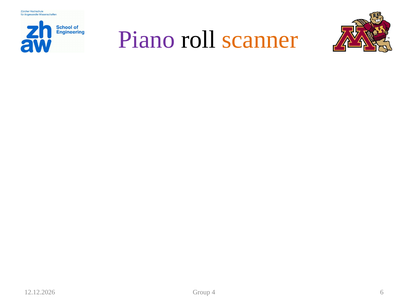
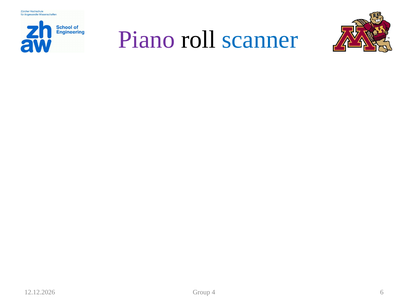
scanner colour: orange -> blue
